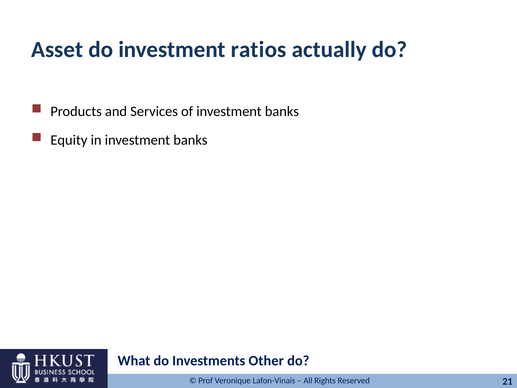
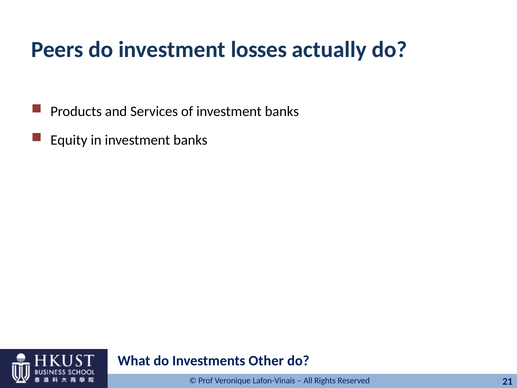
Asset: Asset -> Peers
ratios: ratios -> losses
